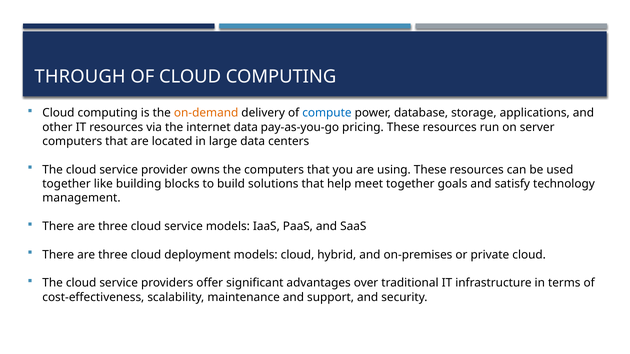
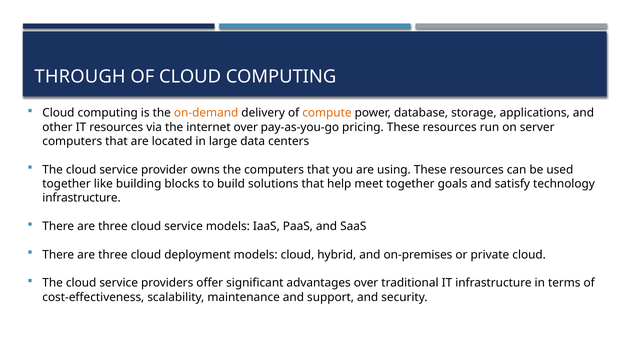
compute colour: blue -> orange
internet data: data -> over
management at (81, 198): management -> infrastructure
